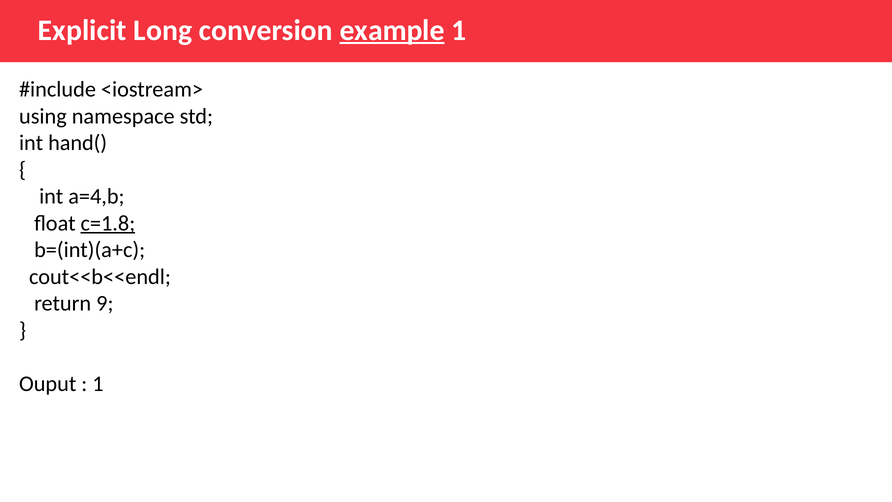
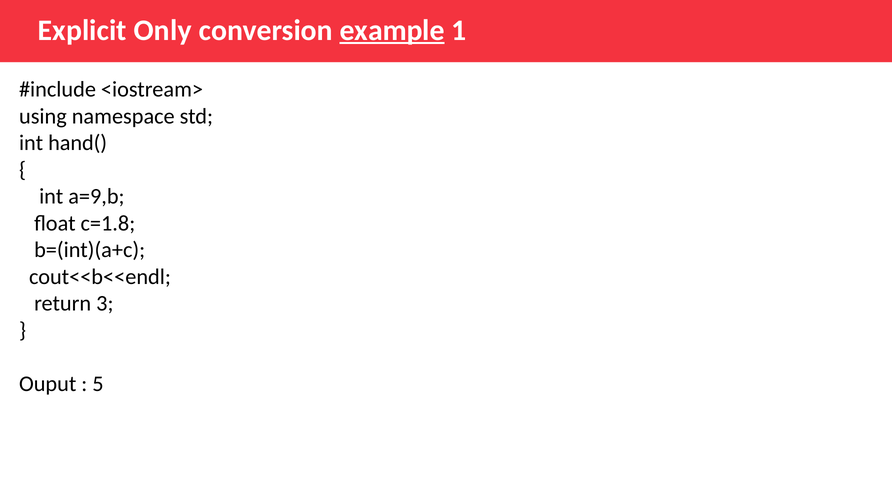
Long: Long -> Only
a=4,b: a=4,b -> a=9,b
c=1.8 underline: present -> none
9: 9 -> 3
1 at (98, 384): 1 -> 5
